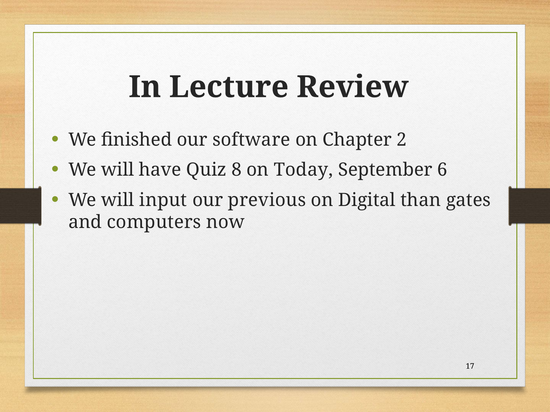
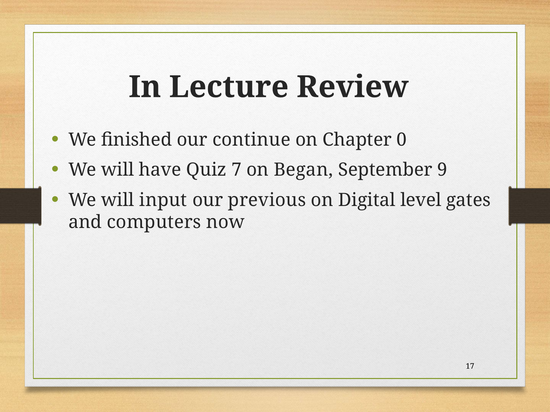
software: software -> continue
2: 2 -> 0
8: 8 -> 7
Today: Today -> Began
6: 6 -> 9
than: than -> level
